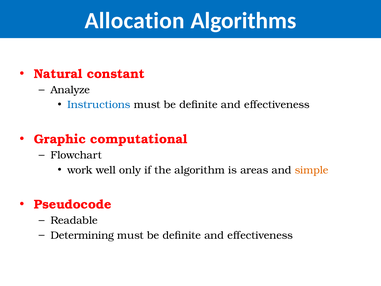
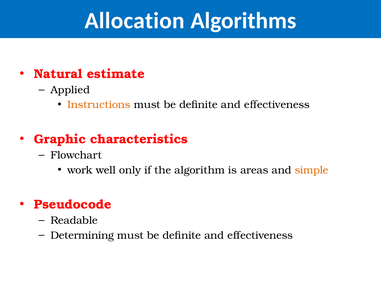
constant: constant -> estimate
Analyze: Analyze -> Applied
Instructions colour: blue -> orange
computational: computational -> characteristics
